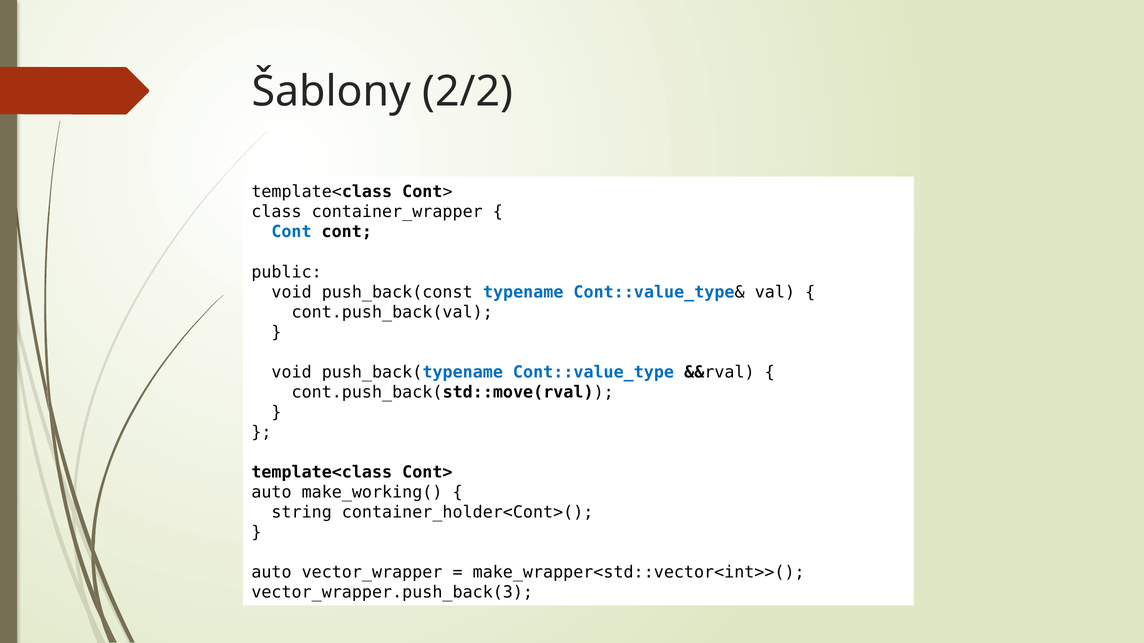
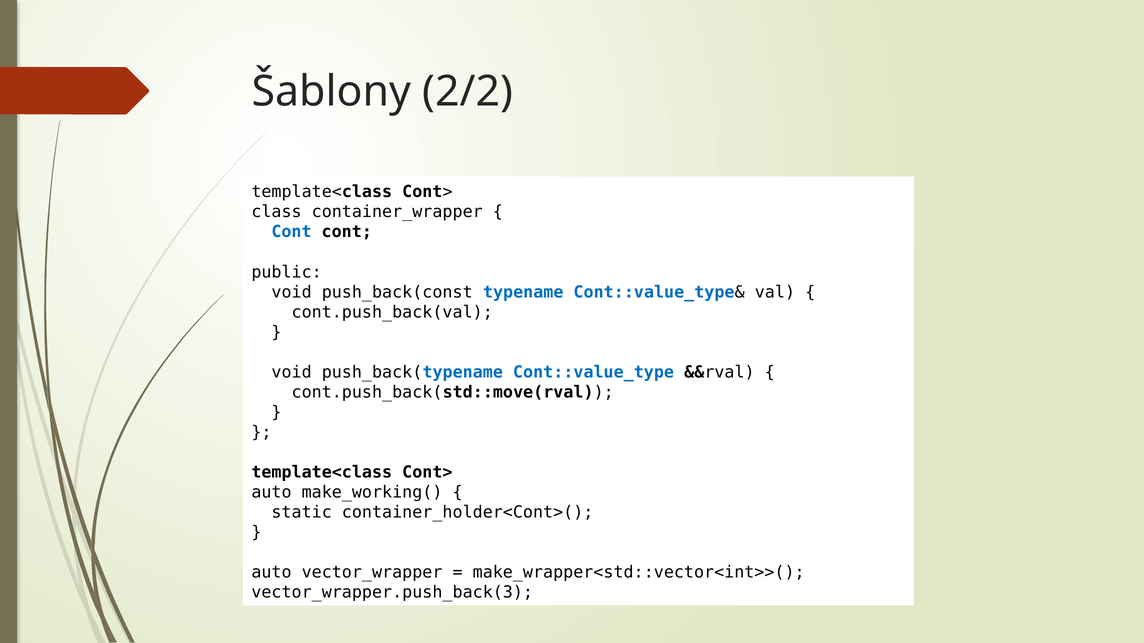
string: string -> static
